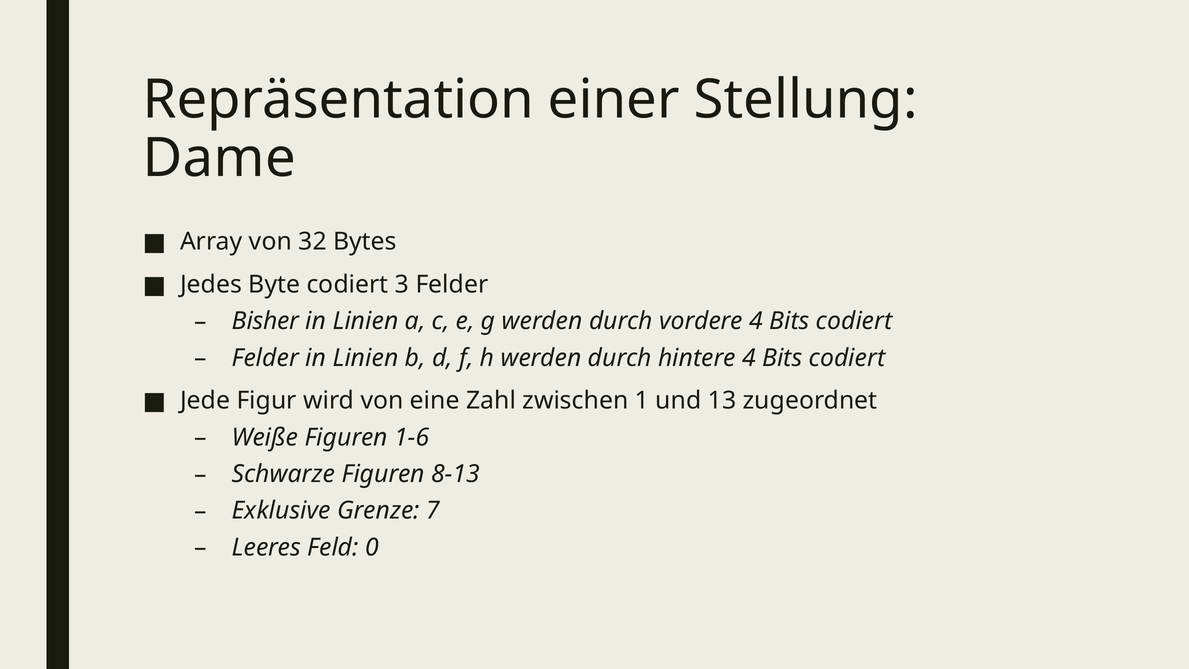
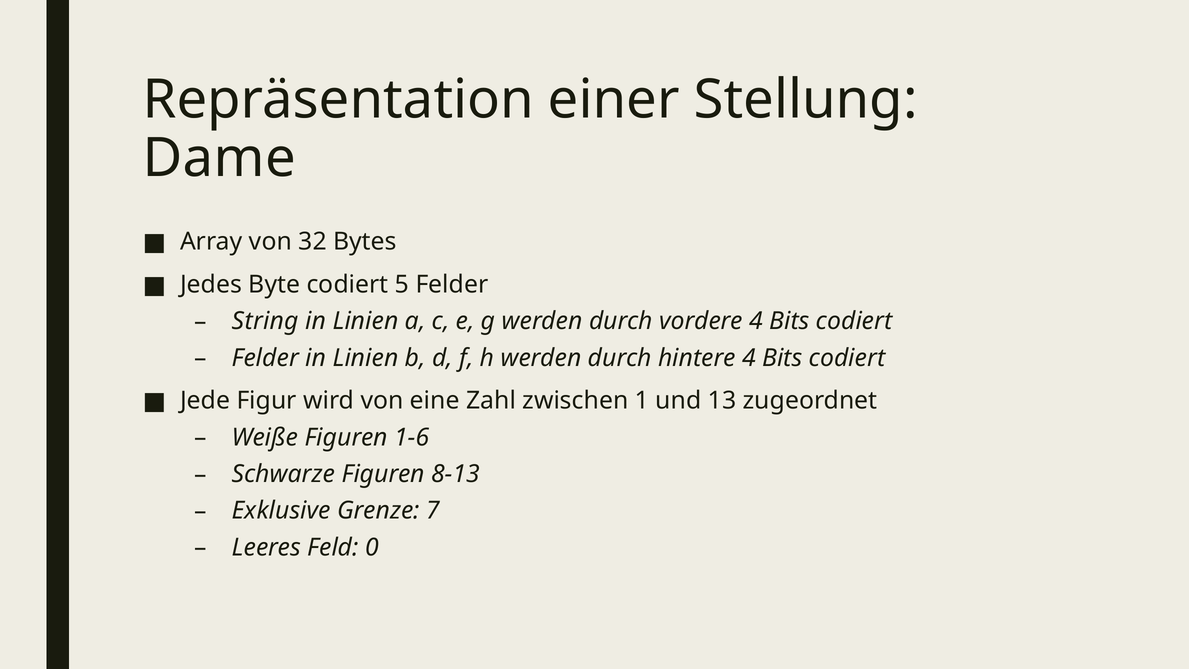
3: 3 -> 5
Bisher: Bisher -> String
